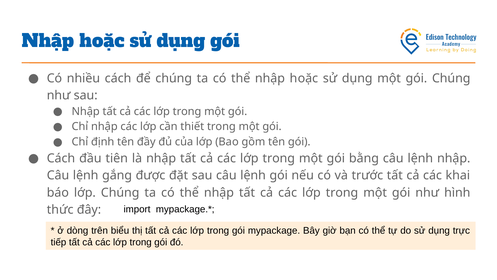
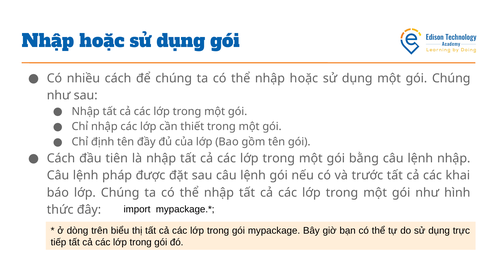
gắng: gắng -> pháp
